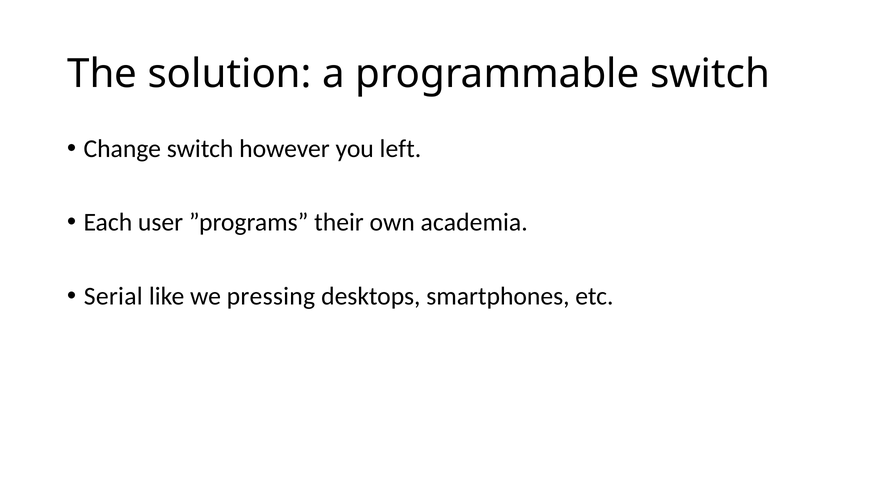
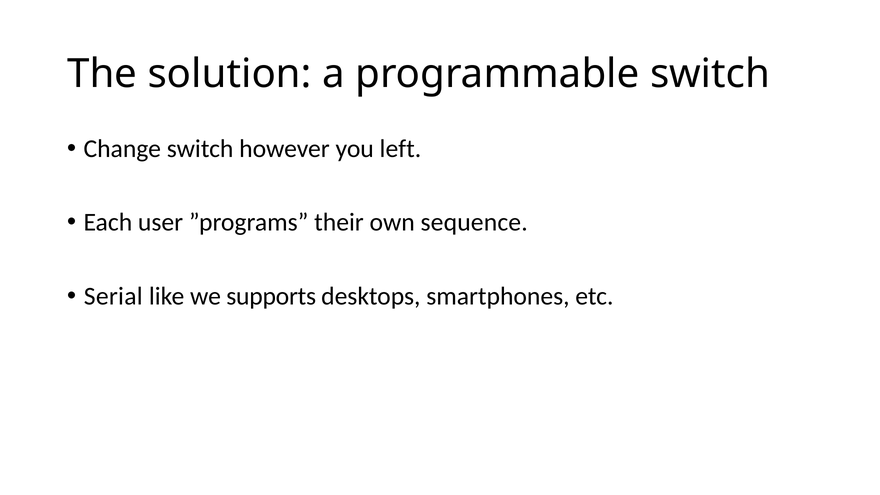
academia: academia -> sequence
pressing: pressing -> supports
